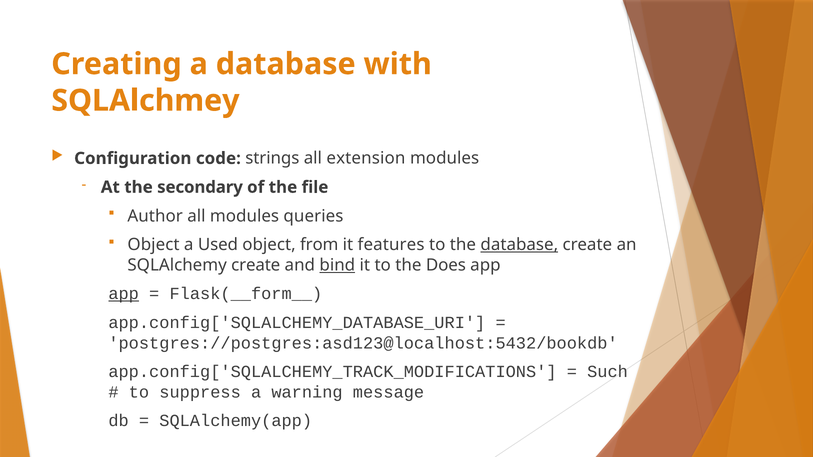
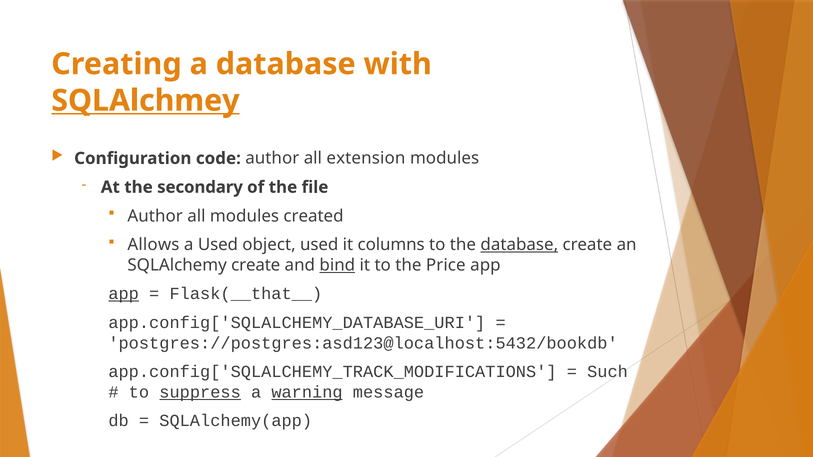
SQLAlchmey underline: none -> present
code strings: strings -> author
queries: queries -> created
Object at (154, 245): Object -> Allows
object from: from -> used
features: features -> columns
Does: Does -> Price
Flask(__form__: Flask(__form__ -> Flask(__that__
suppress underline: none -> present
warning underline: none -> present
